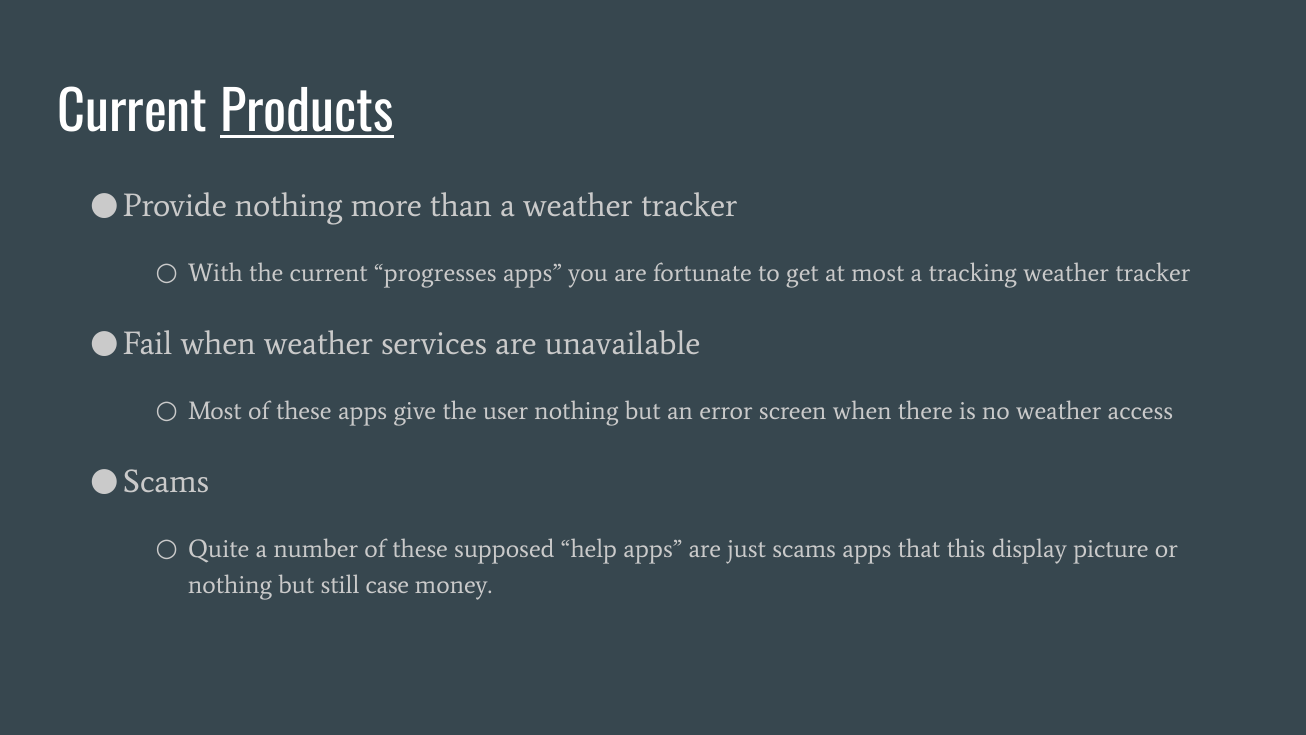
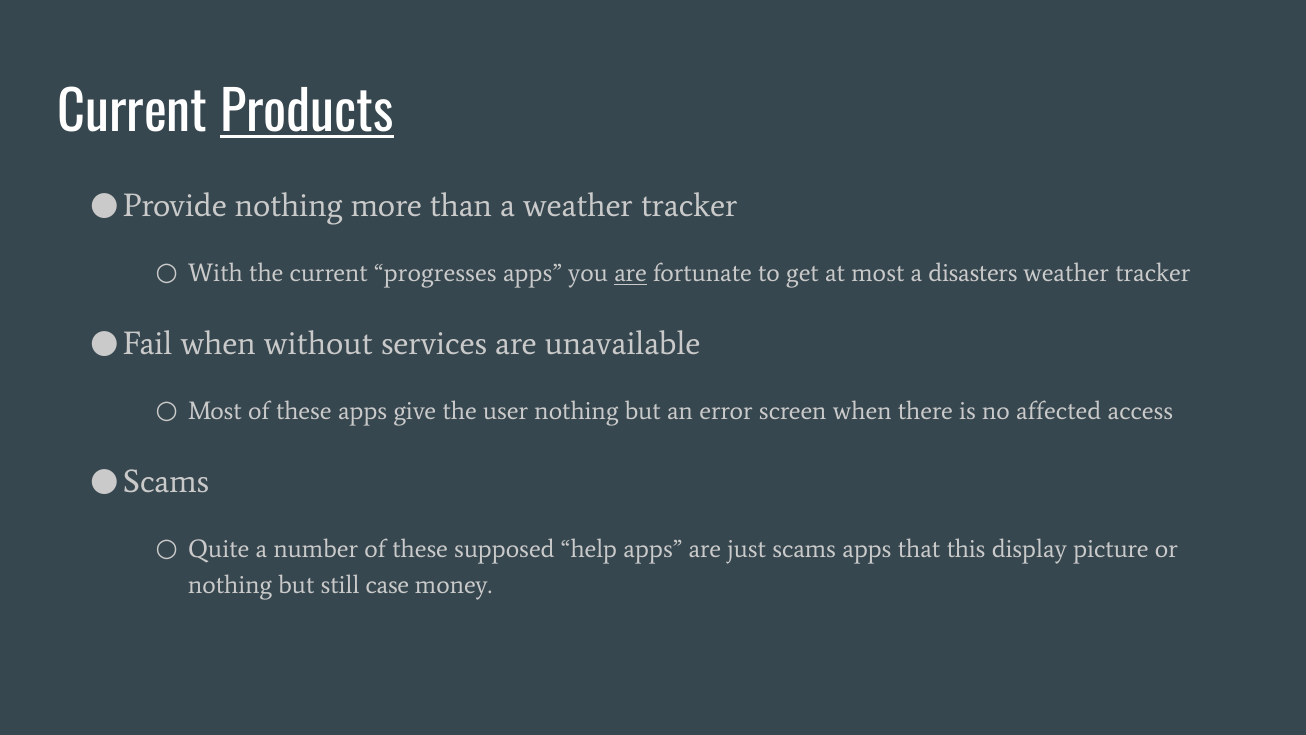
are at (631, 273) underline: none -> present
tracking: tracking -> disasters
when weather: weather -> without
no weather: weather -> affected
